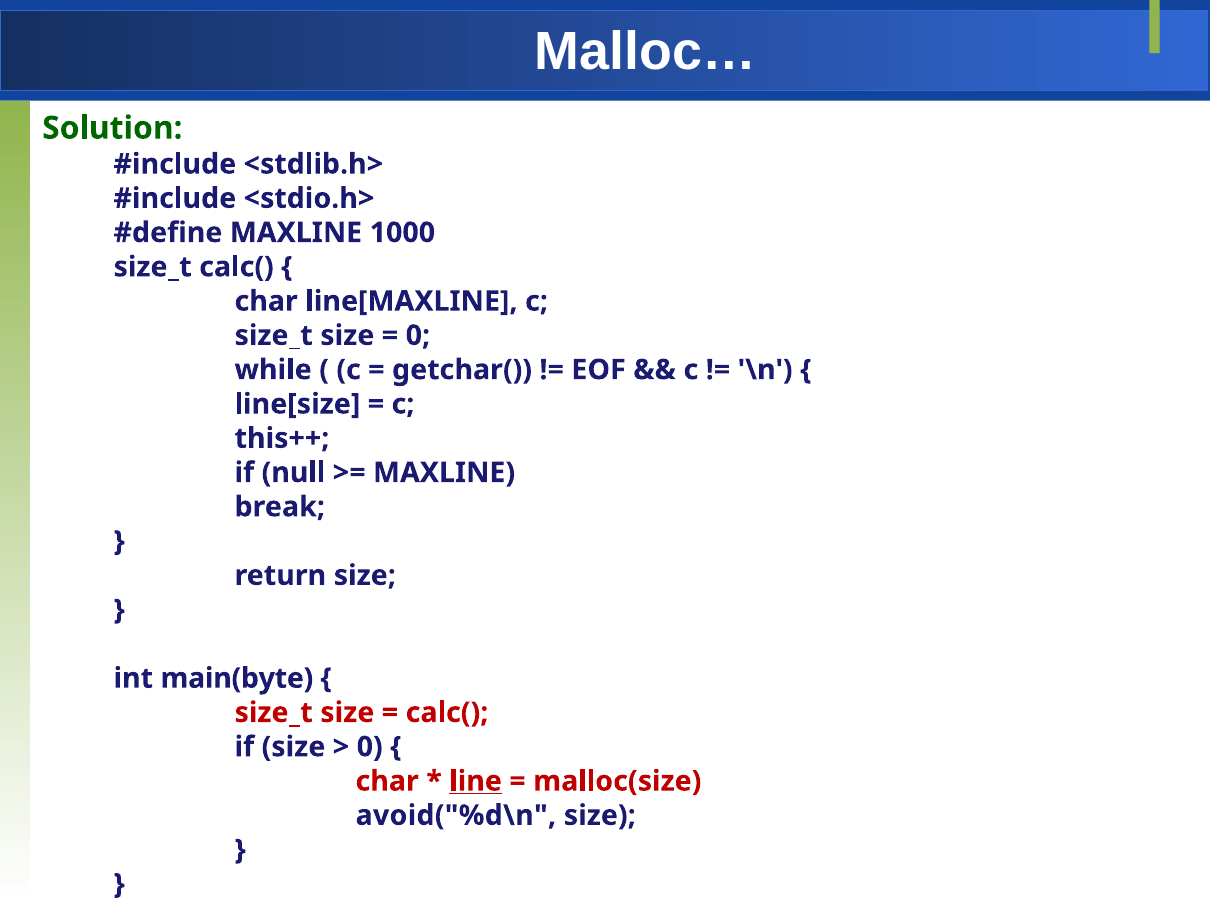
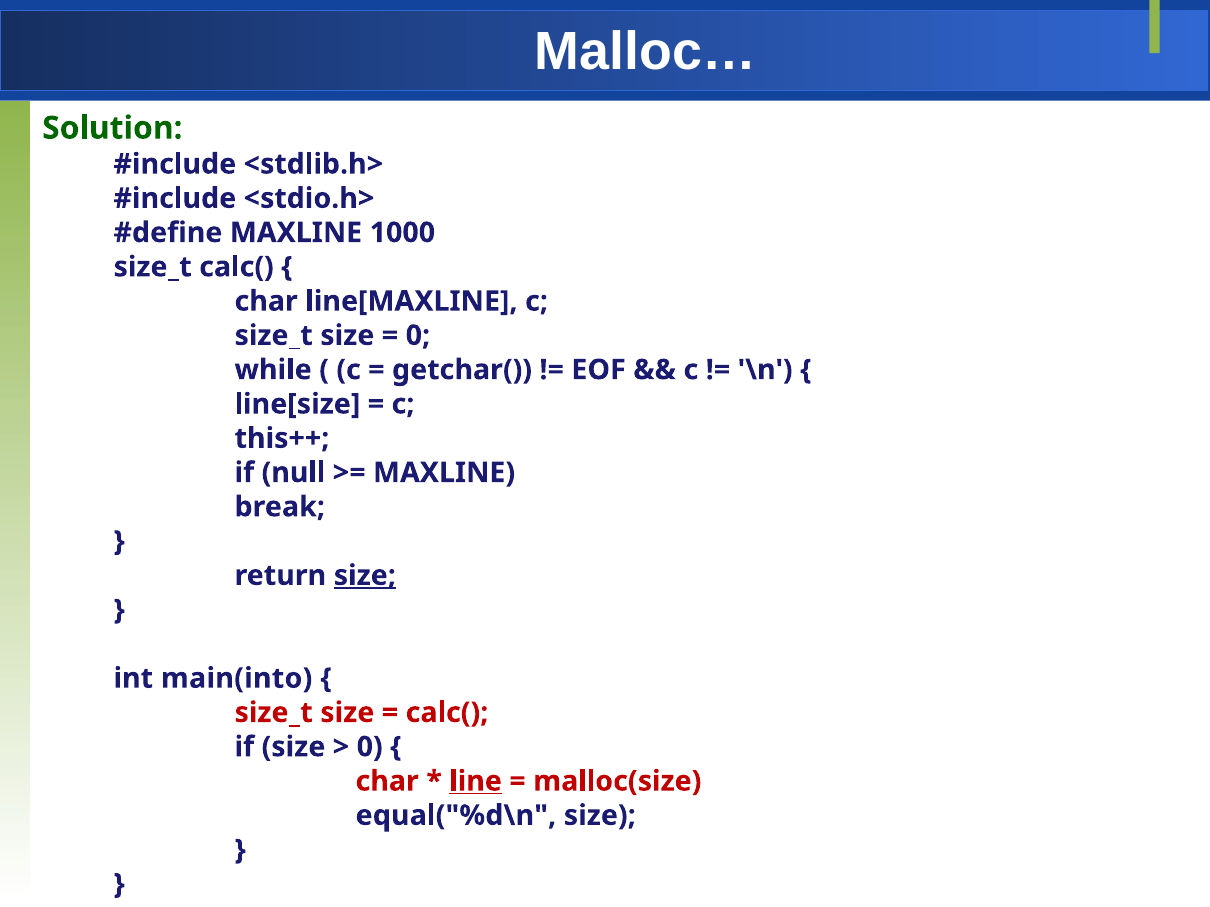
size at (365, 576) underline: none -> present
main(byte: main(byte -> main(into
avoid("%d\n: avoid("%d\n -> equal("%d\n
